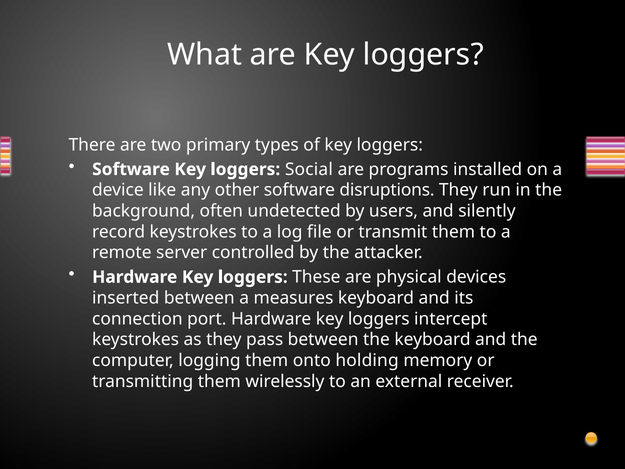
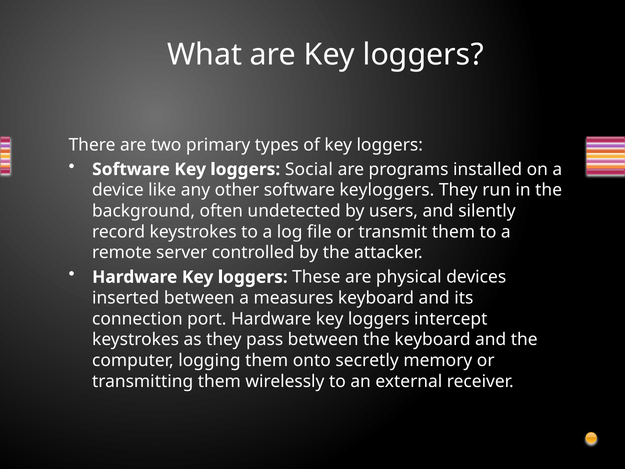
disruptions: disruptions -> keyloggers
holding: holding -> secretly
